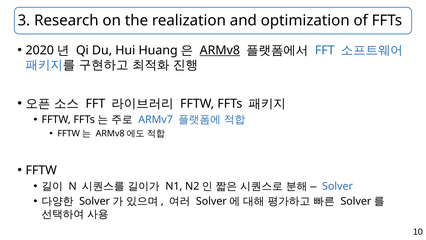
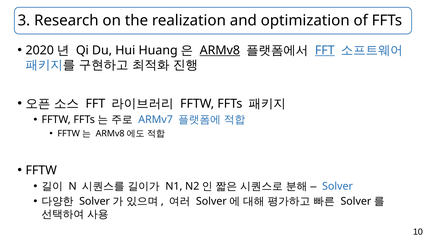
FFT at (325, 50) underline: none -> present
